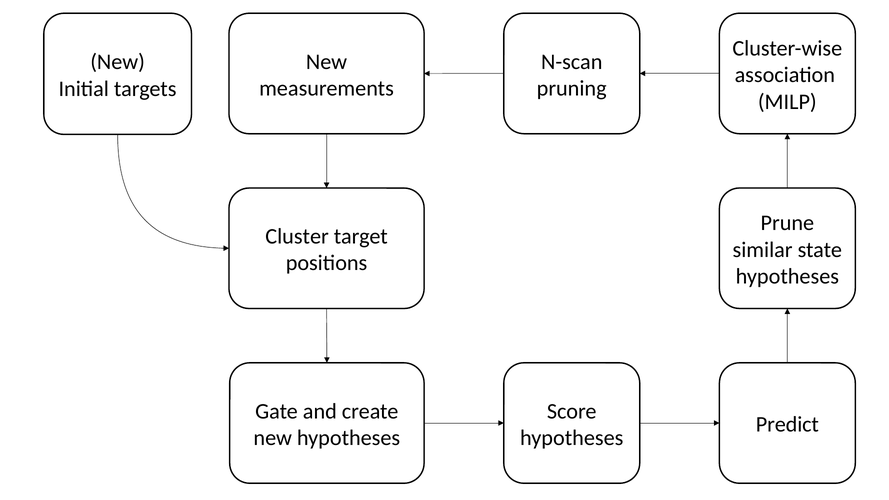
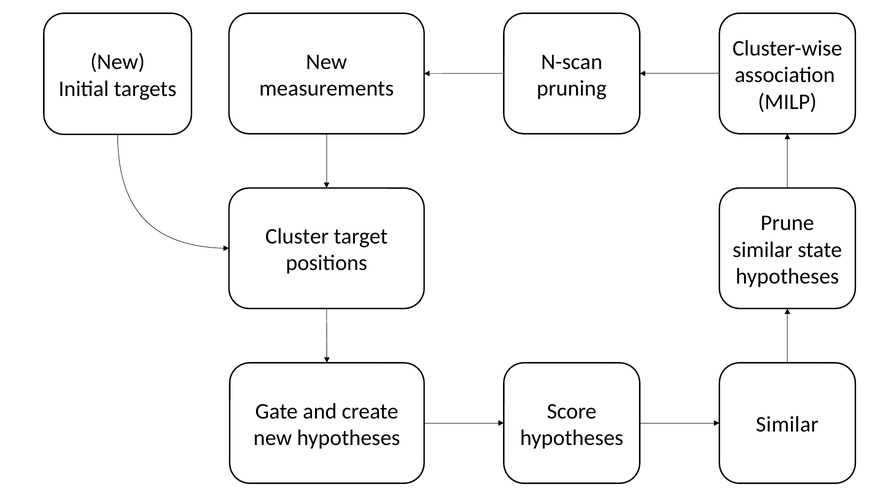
Predict at (787, 425): Predict -> Similar
